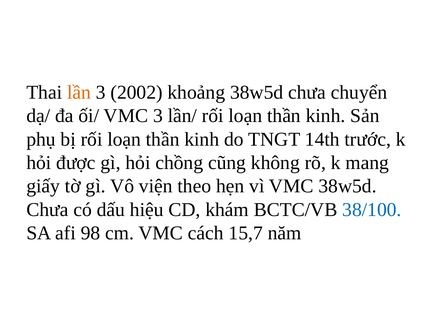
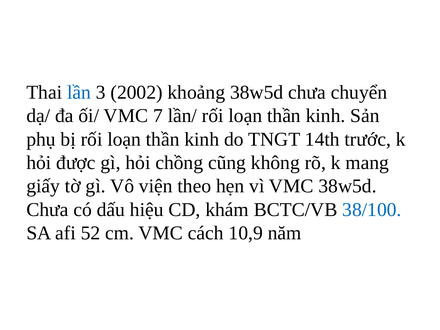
lần colour: orange -> blue
VMC 3: 3 -> 7
98: 98 -> 52
15,7: 15,7 -> 10,9
